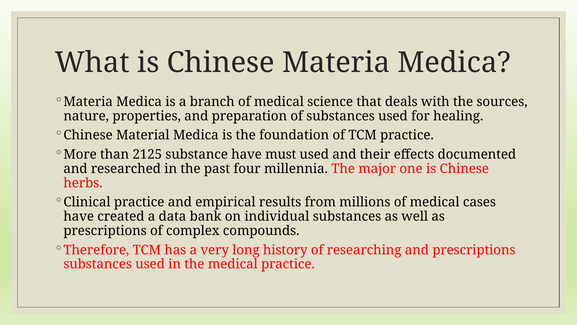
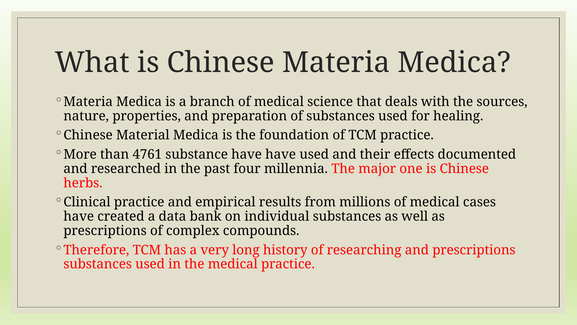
2125: 2125 -> 4761
have must: must -> have
